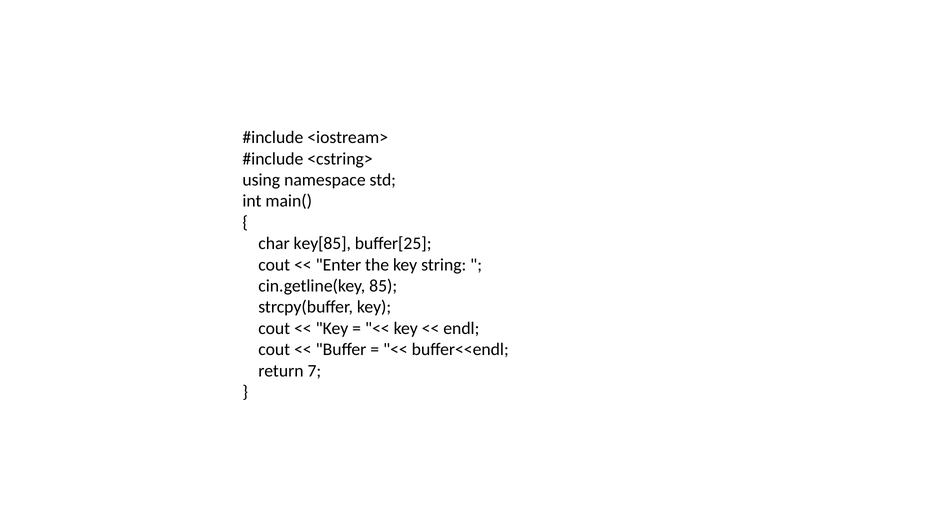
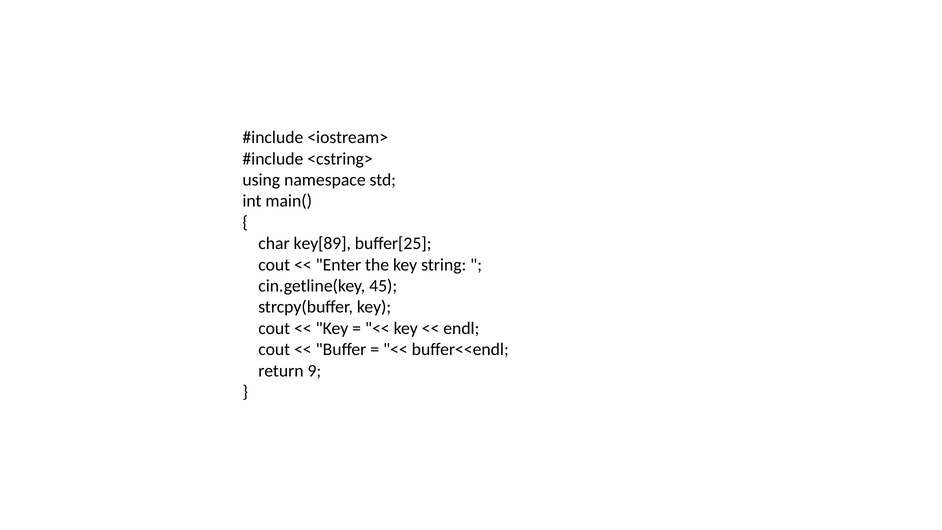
key[85: key[85 -> key[89
85: 85 -> 45
7: 7 -> 9
